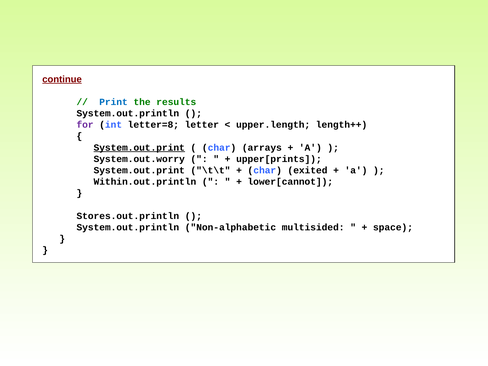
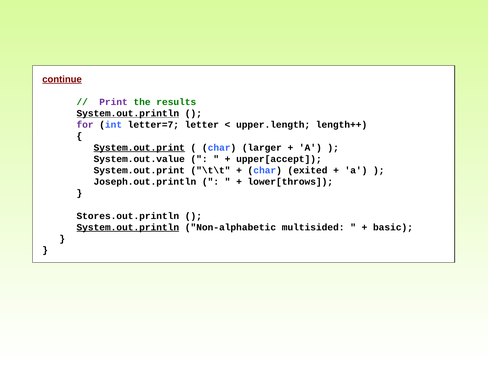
Print colour: blue -> purple
System.out.println at (128, 113) underline: none -> present
letter=8: letter=8 -> letter=7
arrays: arrays -> larger
System.out.worry: System.out.worry -> System.out.value
upper[prints: upper[prints -> upper[accept
Within.out.println: Within.out.println -> Joseph.out.println
lower[cannot: lower[cannot -> lower[throws
System.out.println at (128, 227) underline: none -> present
space: space -> basic
